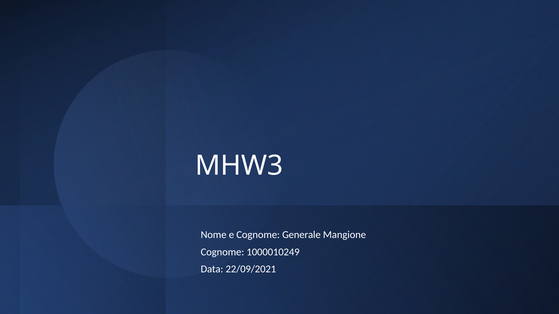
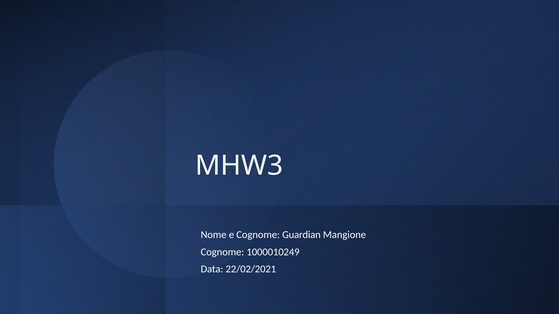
Generale: Generale -> Guardian
22/09/2021: 22/09/2021 -> 22/02/2021
